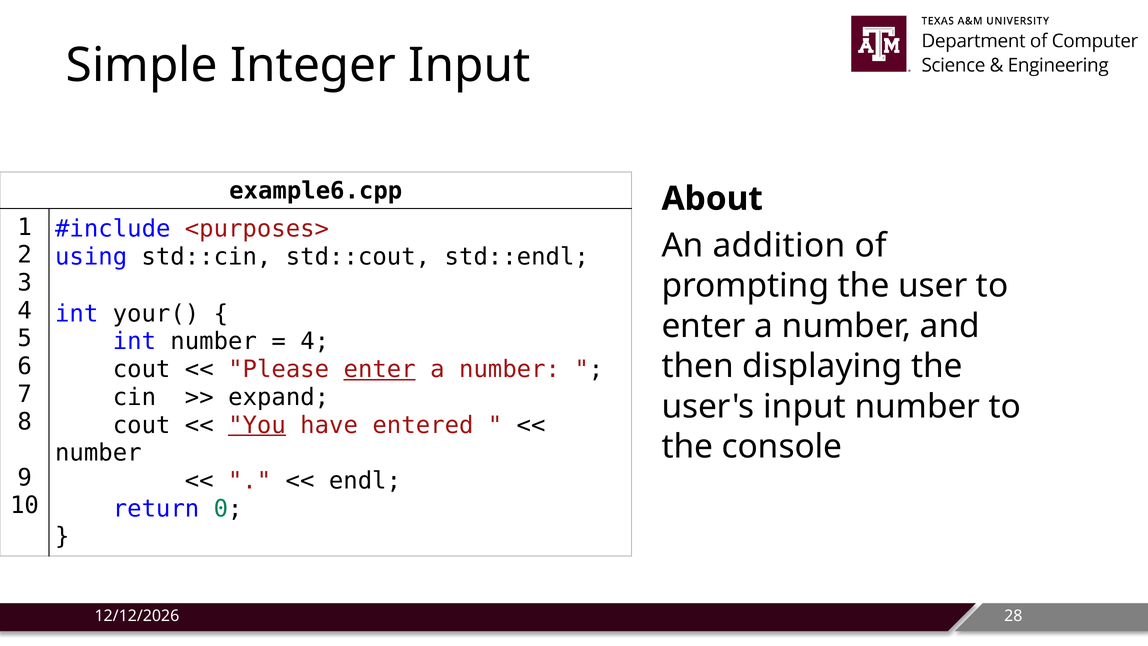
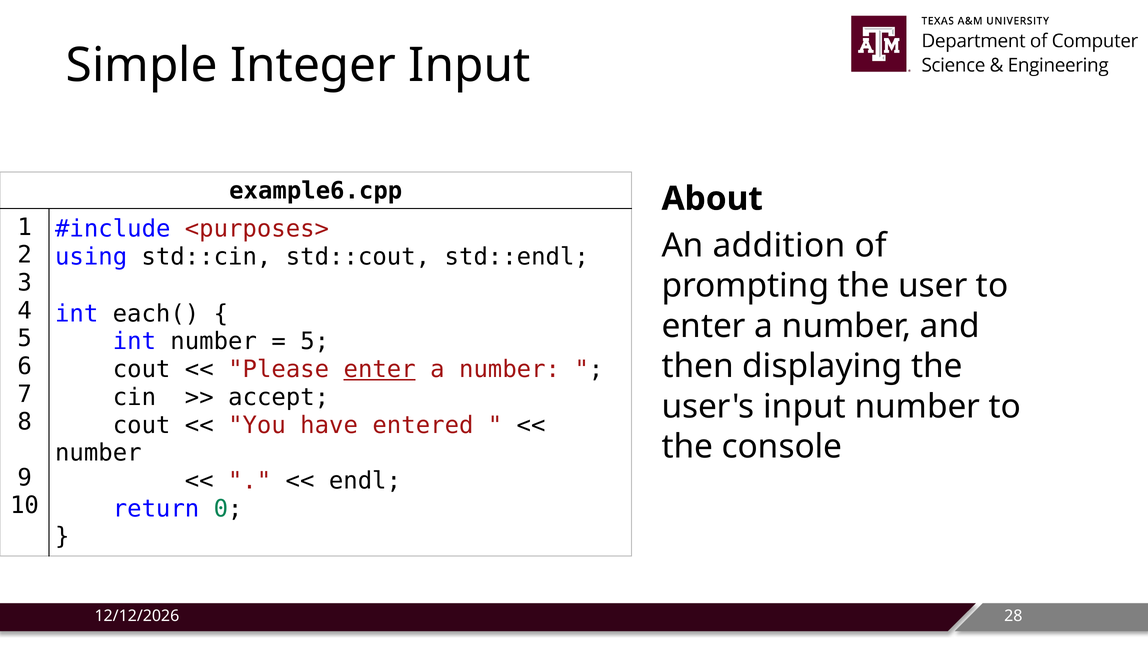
your(: your( -> each(
4 at (315, 341): 4 -> 5
expand: expand -> accept
You underline: present -> none
